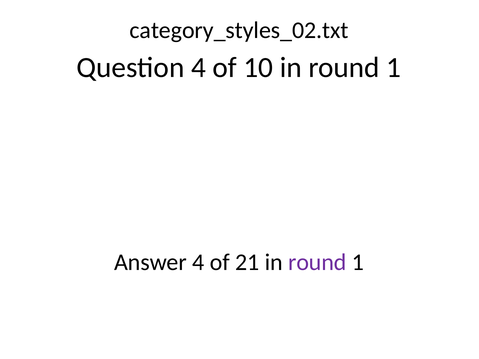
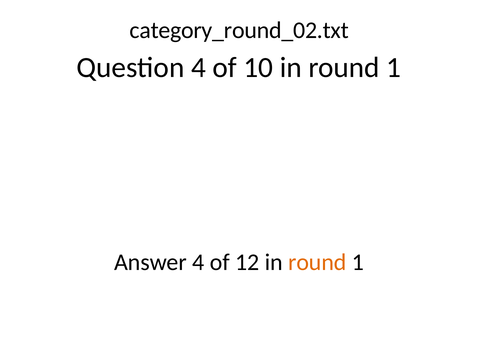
category_styles_02.txt: category_styles_02.txt -> category_round_02.txt
21: 21 -> 12
round at (317, 262) colour: purple -> orange
